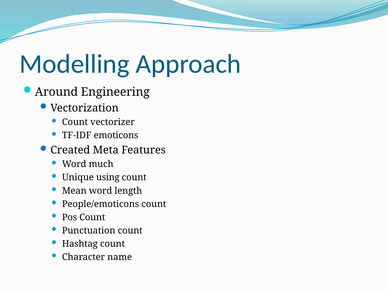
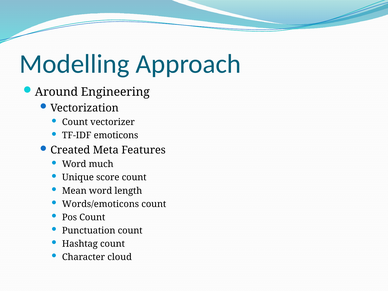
using: using -> score
People/emoticons: People/emoticons -> Words/emoticons
name: name -> cloud
